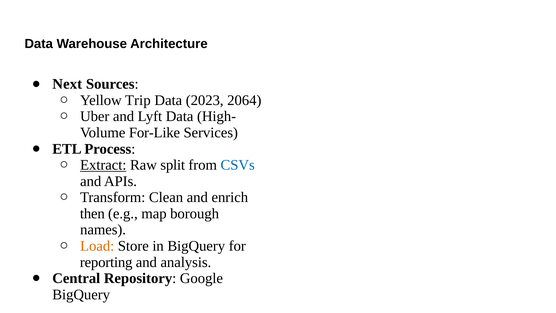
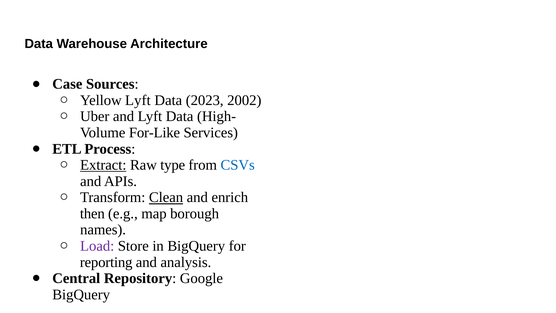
Next: Next -> Case
Yellow Trip: Trip -> Lyft
2064: 2064 -> 2002
split: split -> type
Clean underline: none -> present
Load colour: orange -> purple
